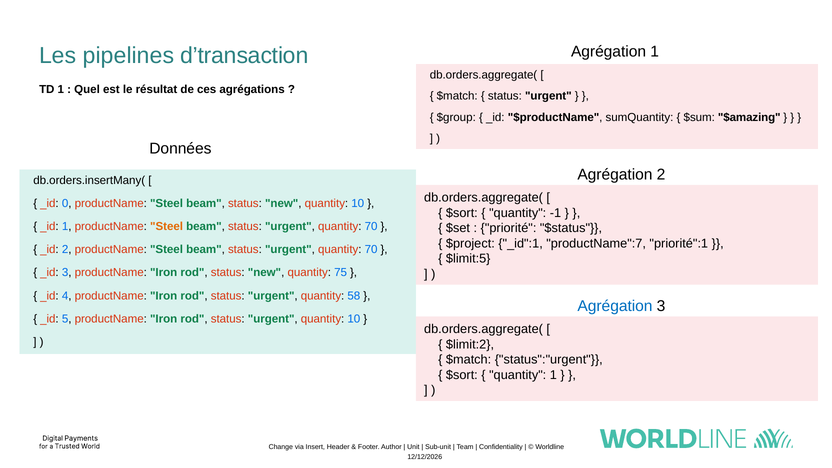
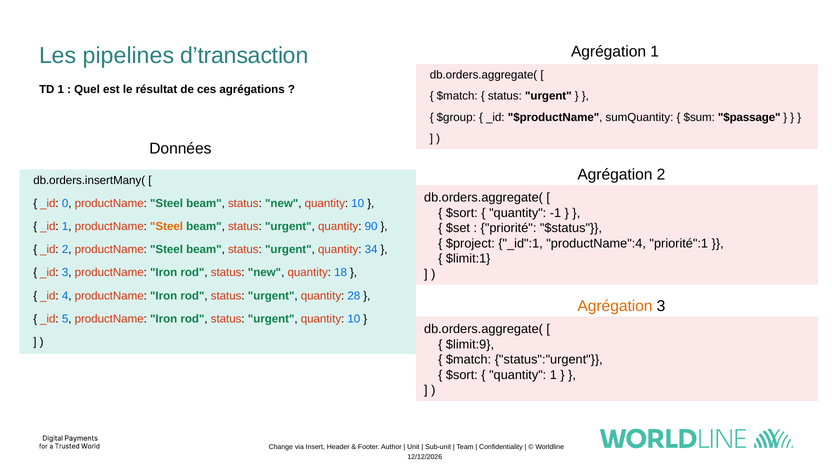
$amazing: $amazing -> $passage
70 at (371, 226): 70 -> 90
productName":7: productName":7 -> productName":4
70 at (371, 250): 70 -> 34
$limit:5: $limit:5 -> $limit:1
75: 75 -> 18
58: 58 -> 28
Agrégation at (615, 306) colour: blue -> orange
$limit:2: $limit:2 -> $limit:9
